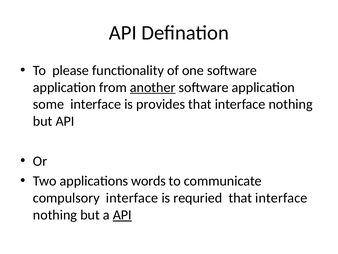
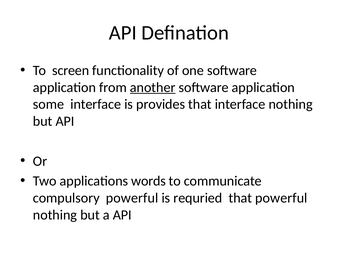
please: please -> screen
compulsory interface: interface -> powerful
interface at (281, 198): interface -> powerful
API at (122, 214) underline: present -> none
